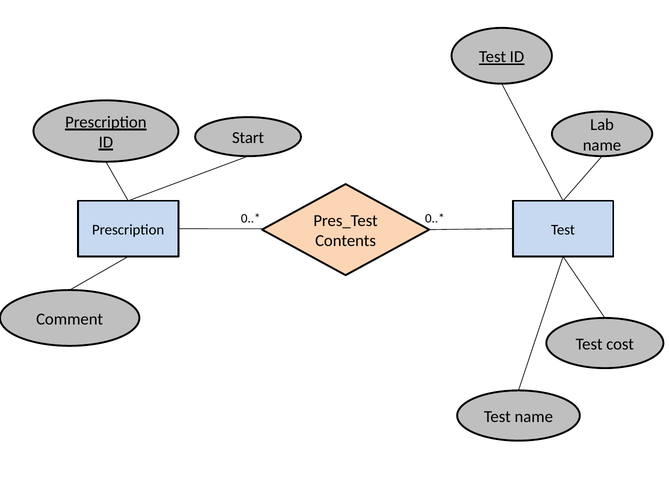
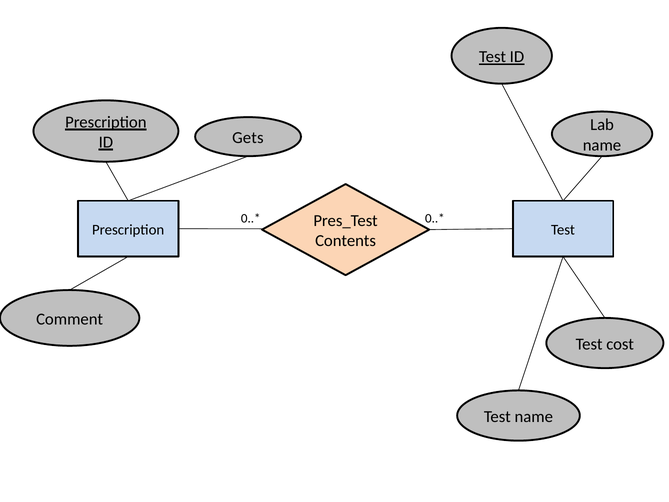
Start: Start -> Gets
